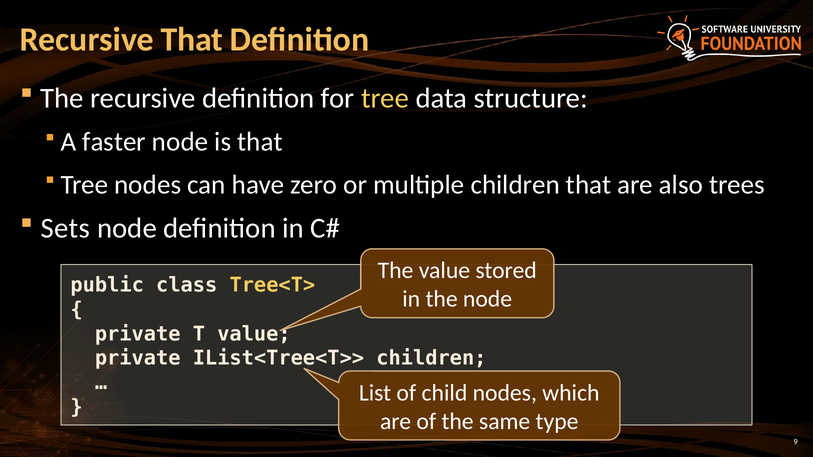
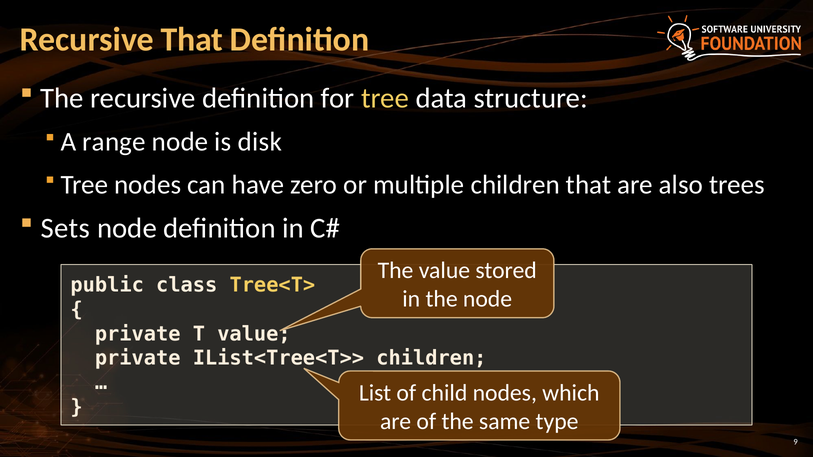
faster: faster -> range
is that: that -> disk
